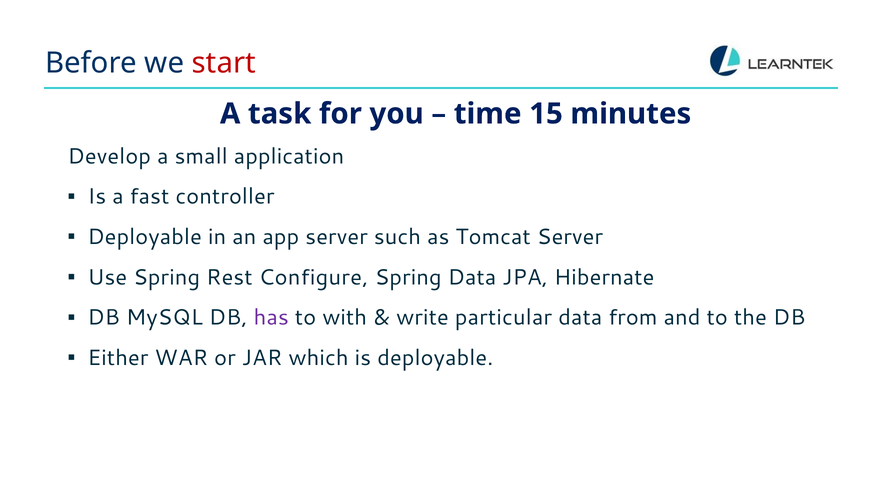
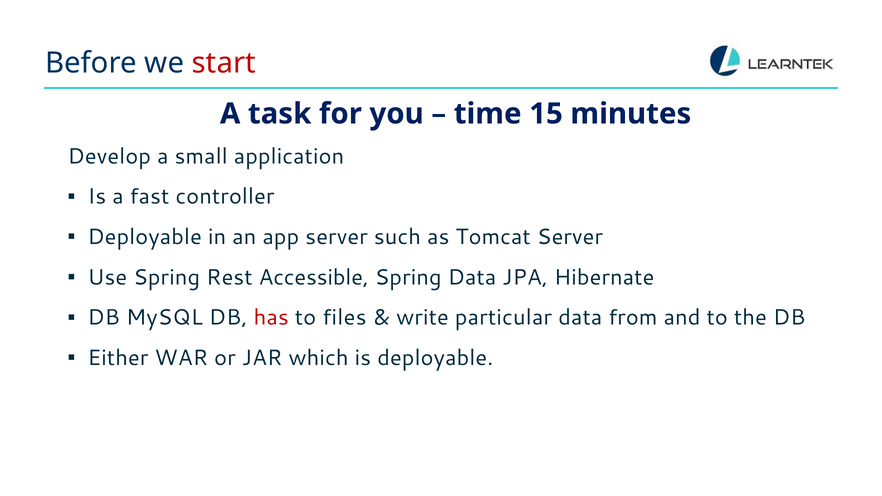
Configure: Configure -> Accessible
has colour: purple -> red
with: with -> files
